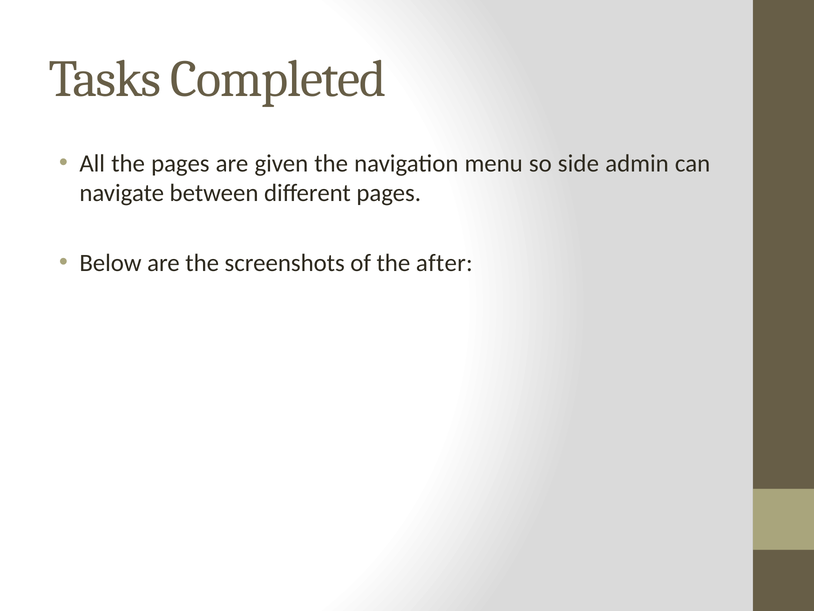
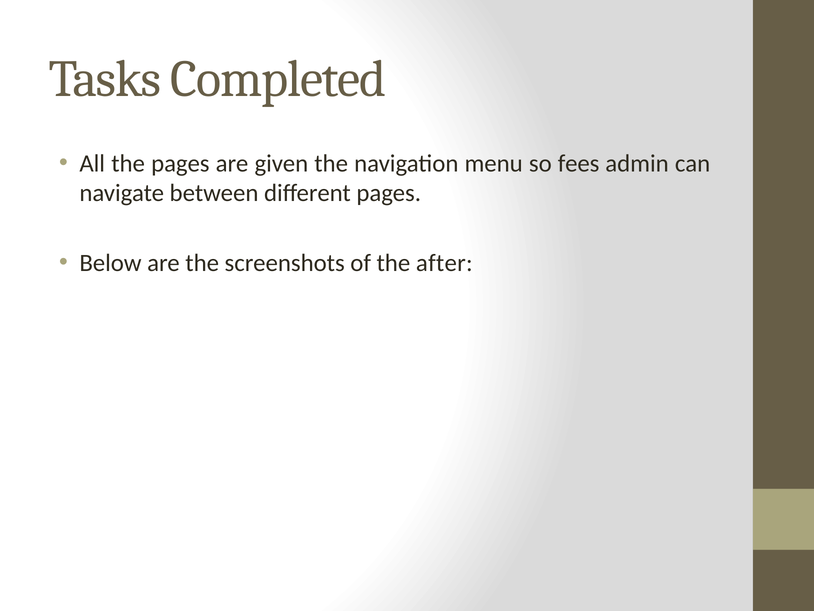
side: side -> fees
